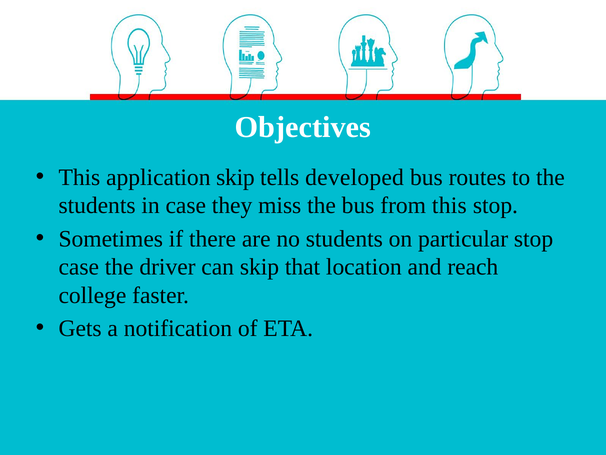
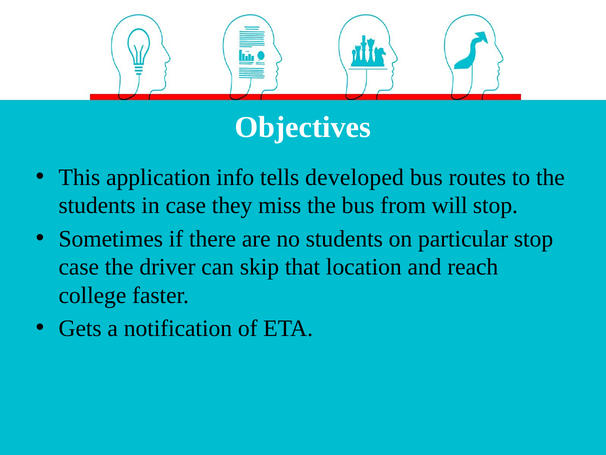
application skip: skip -> info
from this: this -> will
